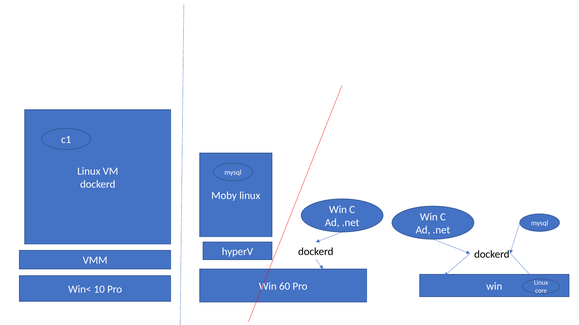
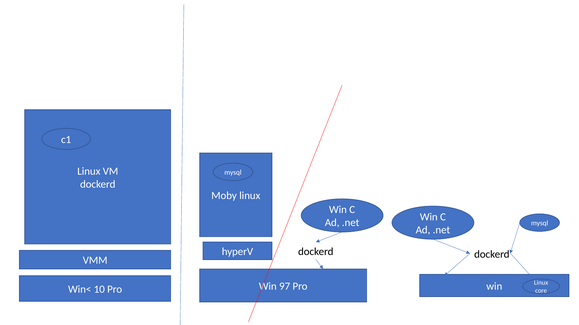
60: 60 -> 97
